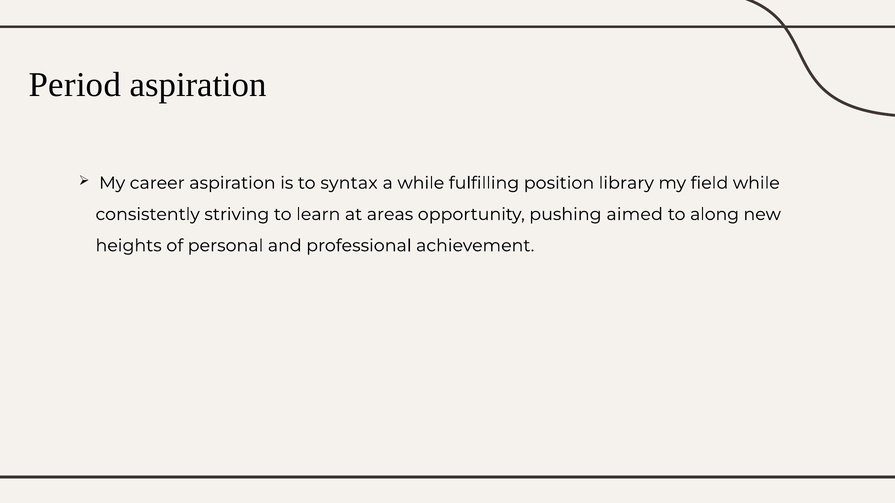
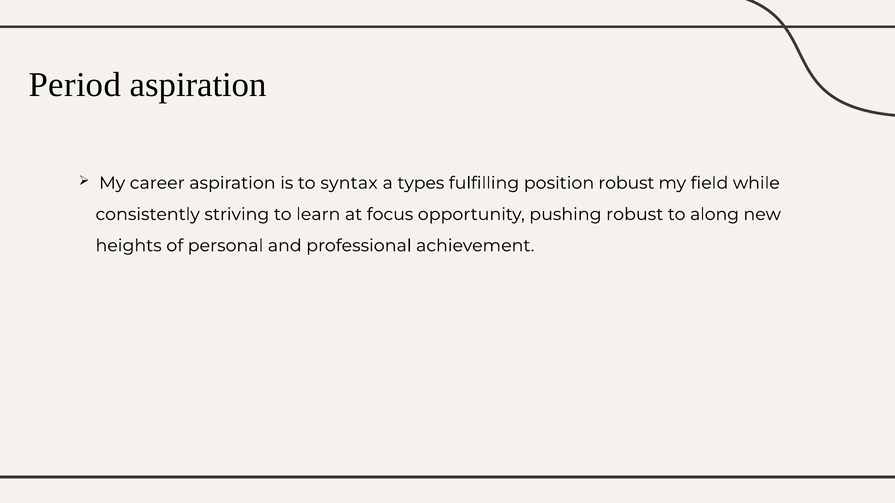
a while: while -> types
position library: library -> robust
areas: areas -> focus
pushing aimed: aimed -> robust
